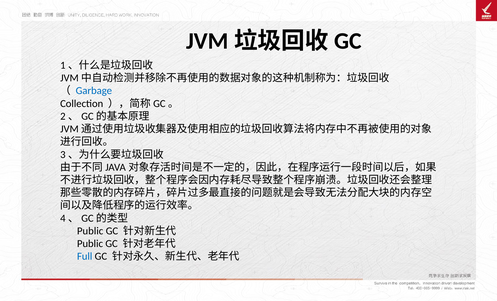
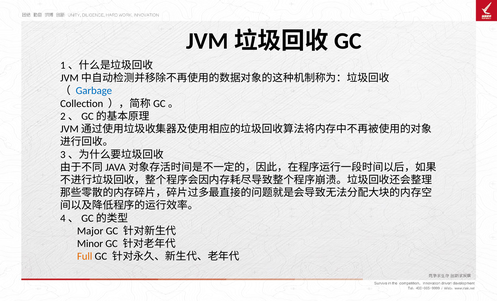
Public at (90, 231): Public -> Major
Public at (90, 244): Public -> Minor
Full colour: blue -> orange
